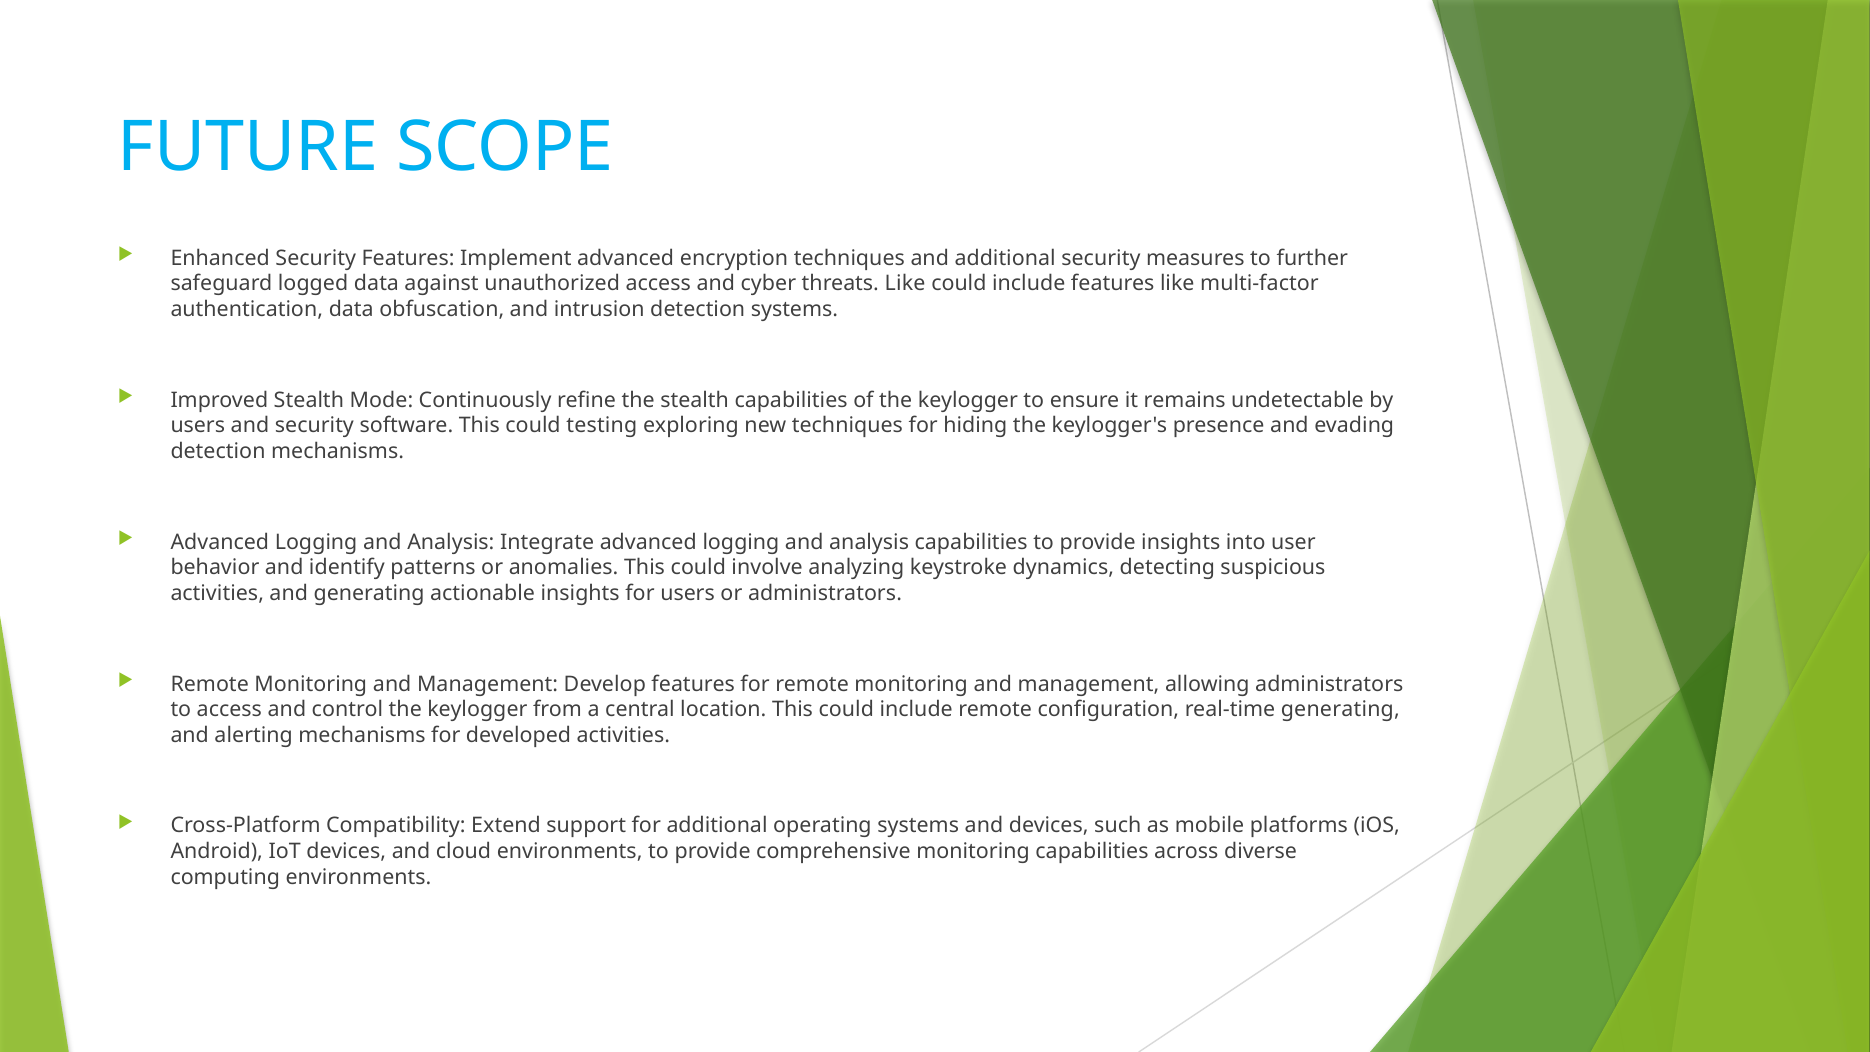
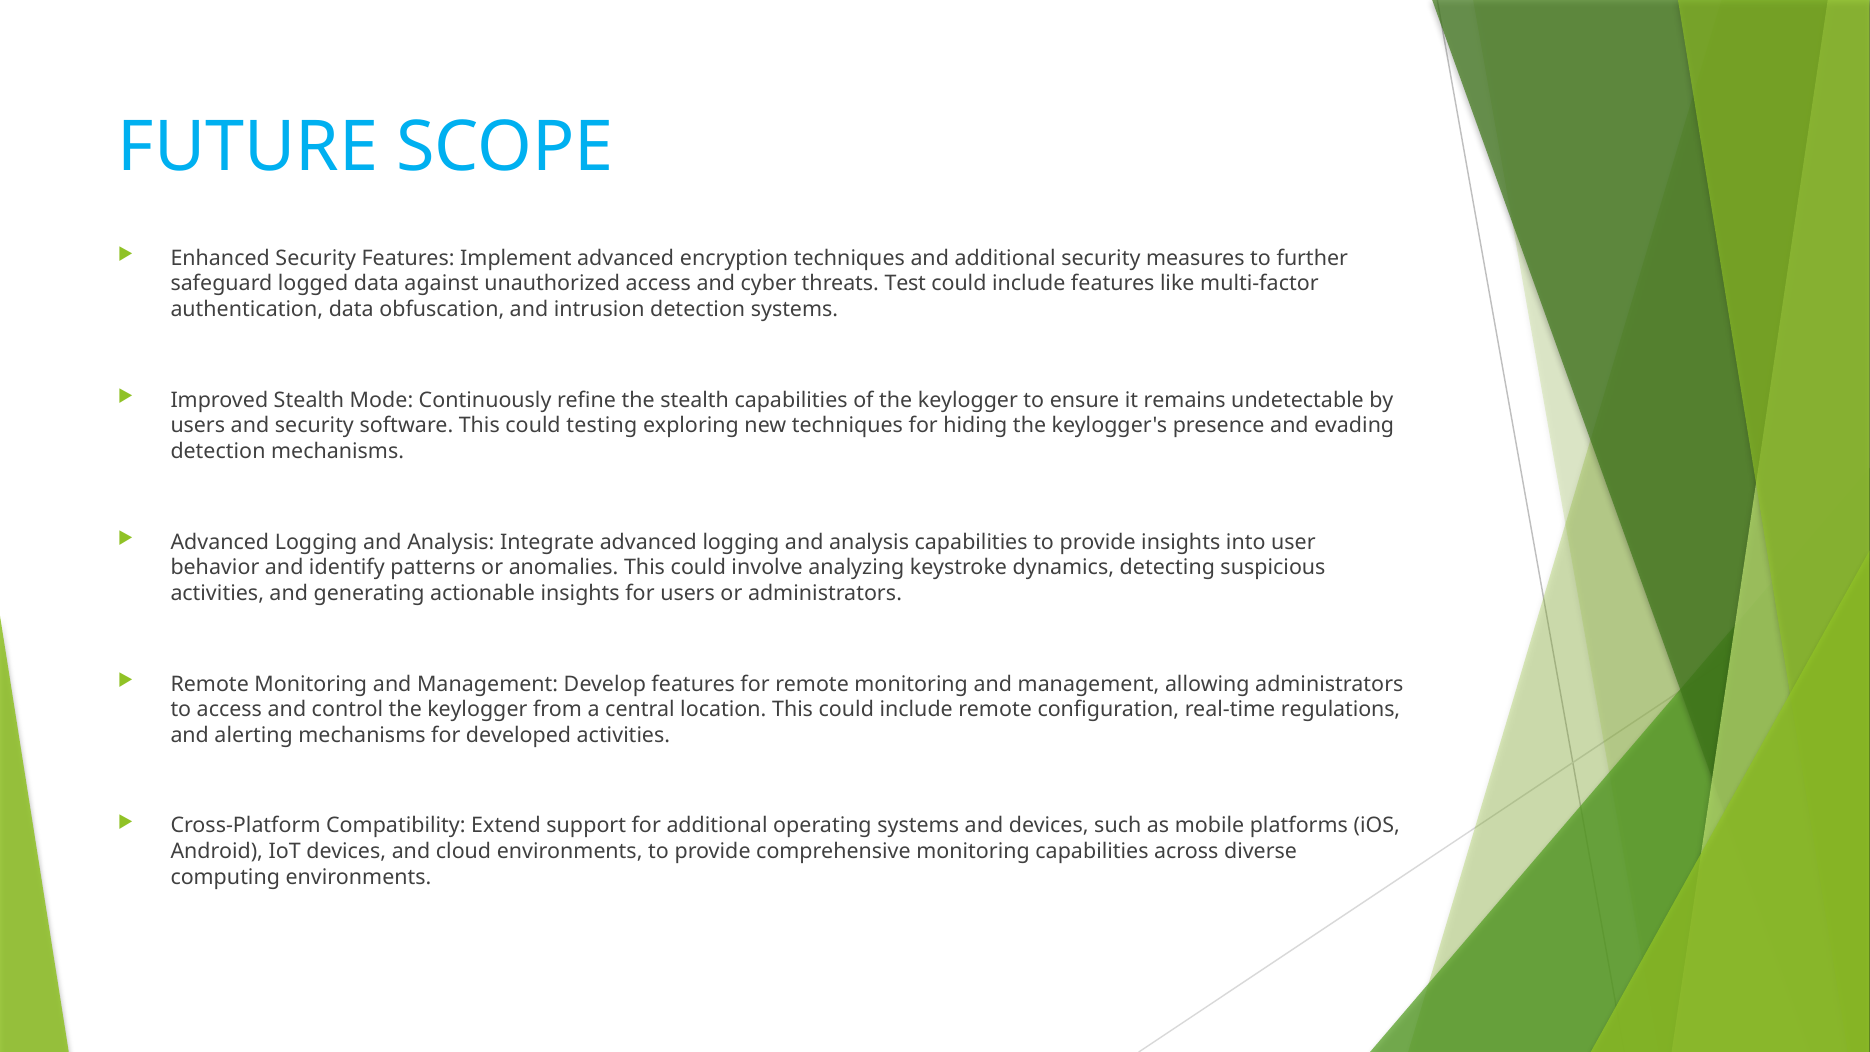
threats Like: Like -> Test
real-time generating: generating -> regulations
